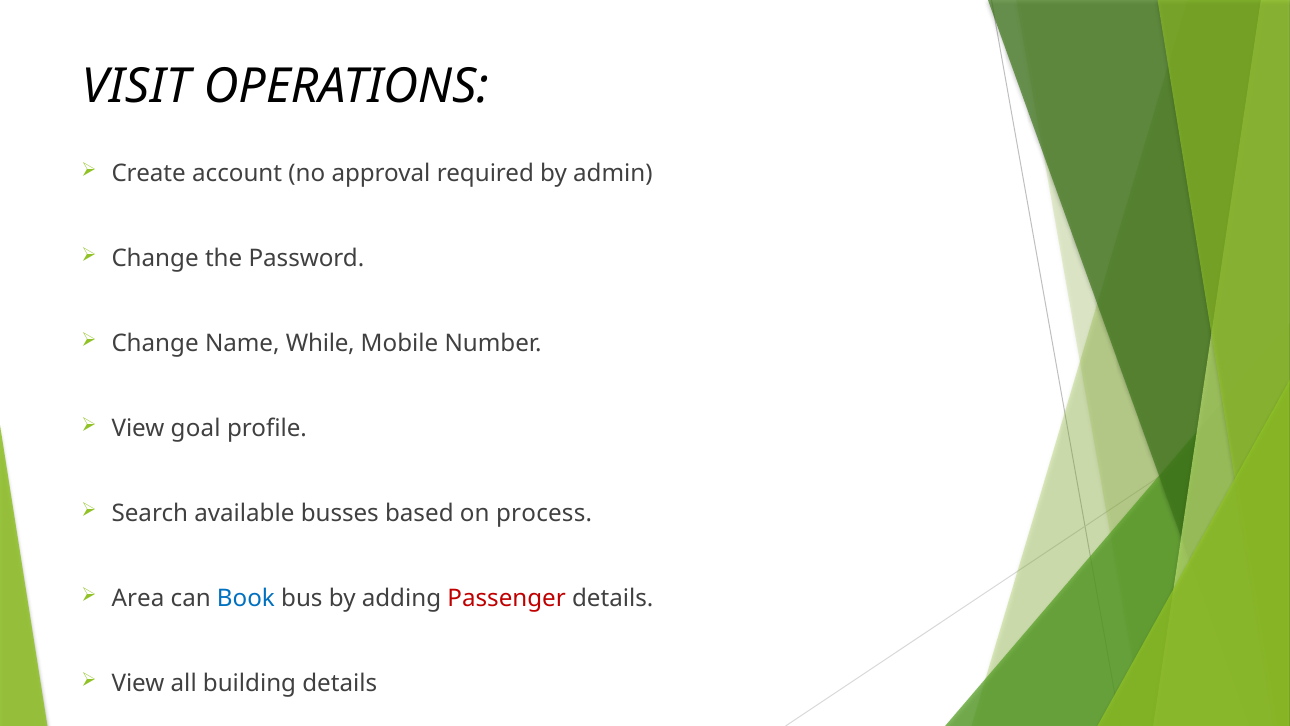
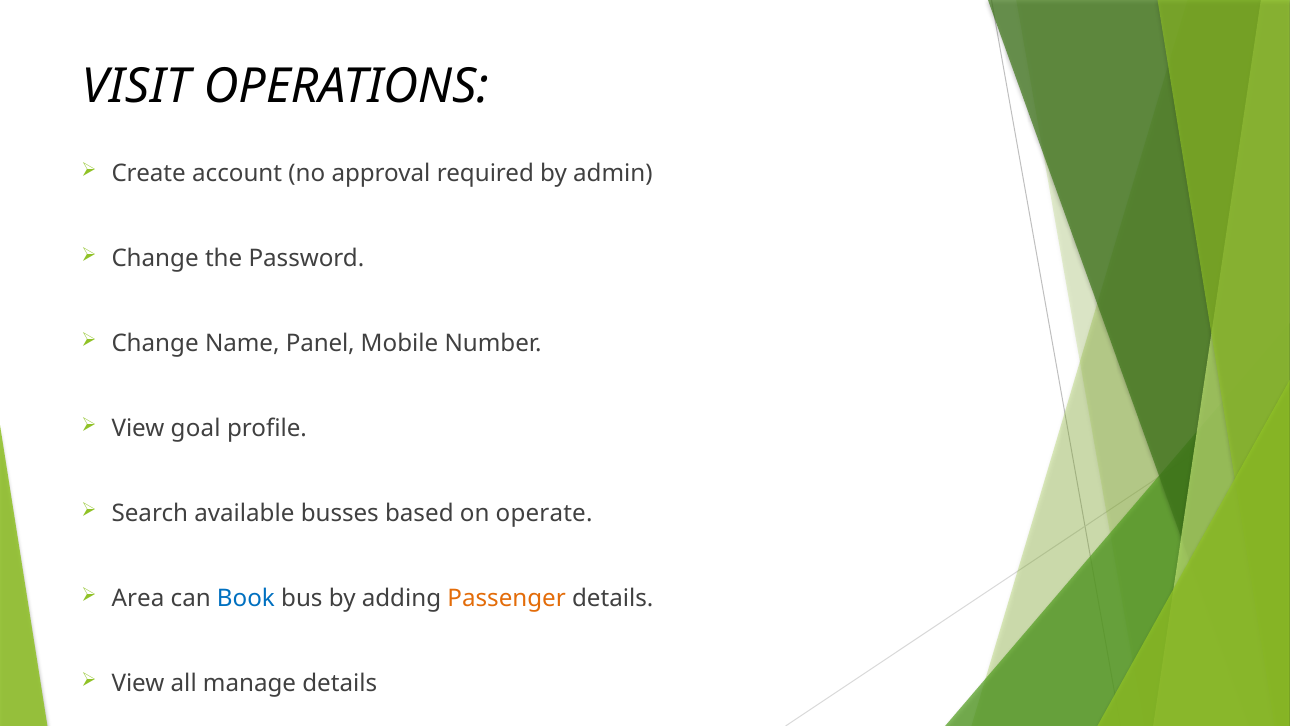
While: While -> Panel
process: process -> operate
Passenger colour: red -> orange
building: building -> manage
